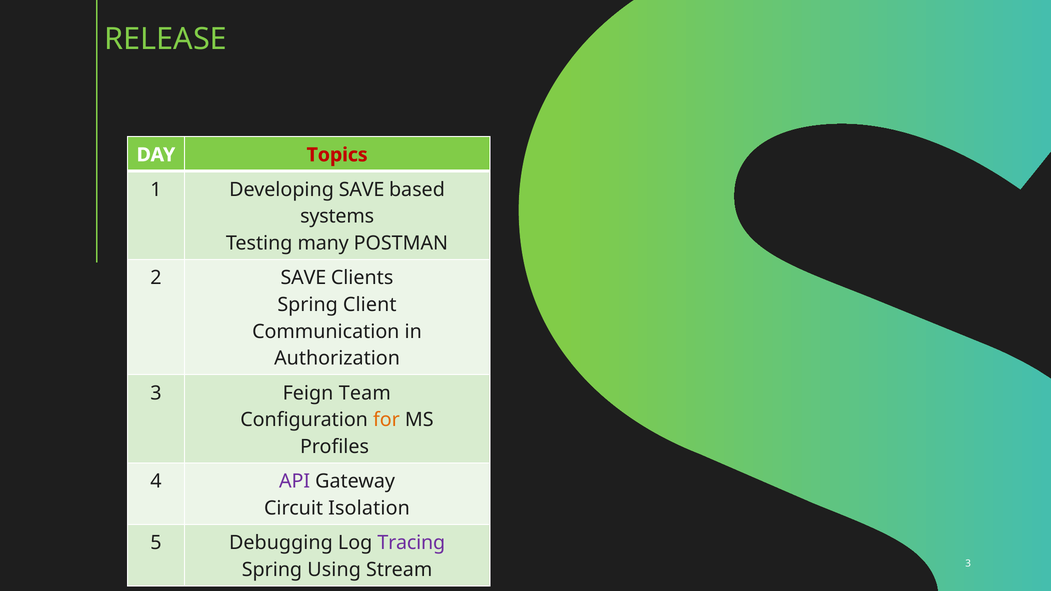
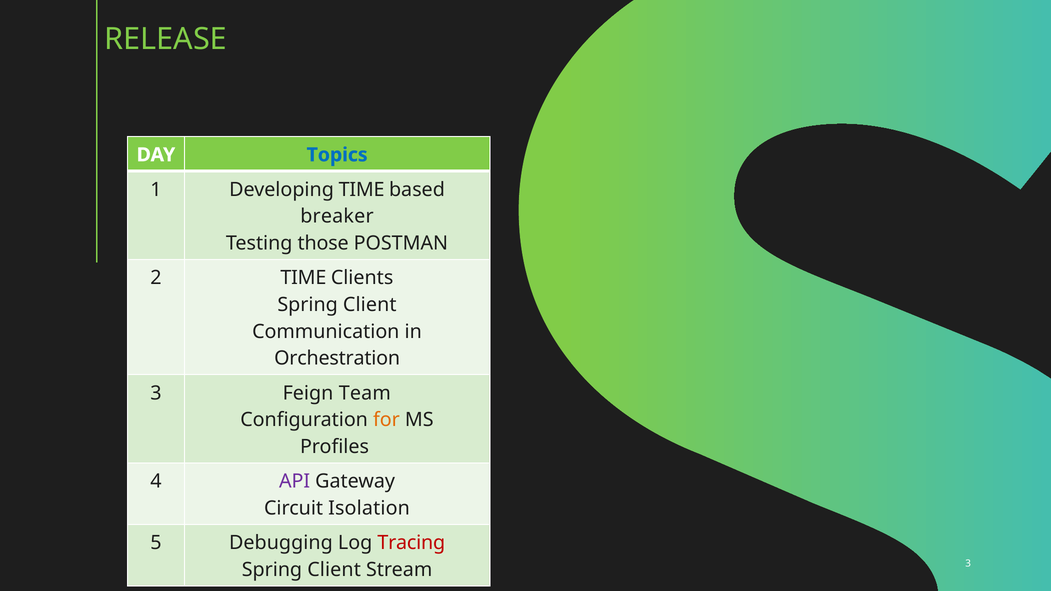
Topics colour: red -> blue
Developing SAVE: SAVE -> TIME
systems: systems -> breaker
many: many -> those
2 SAVE: SAVE -> TIME
Authorization: Authorization -> Orchestration
Tracing colour: purple -> red
Using at (334, 570): Using -> Client
